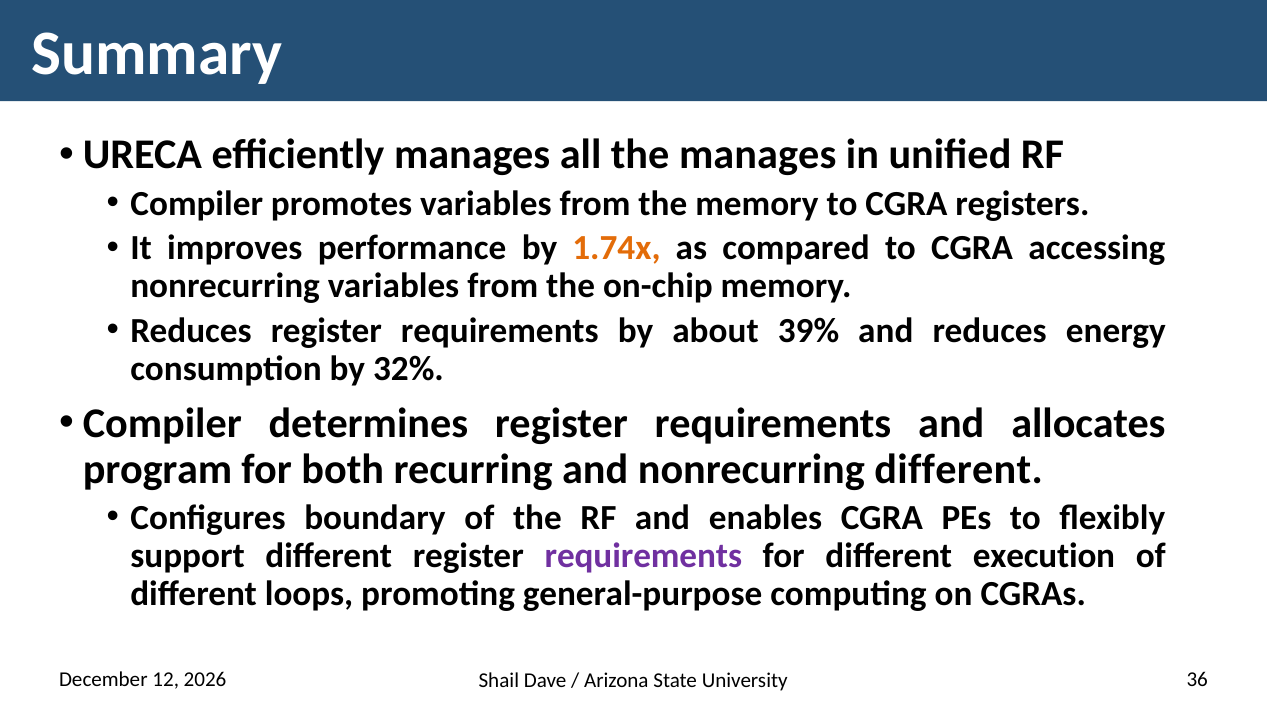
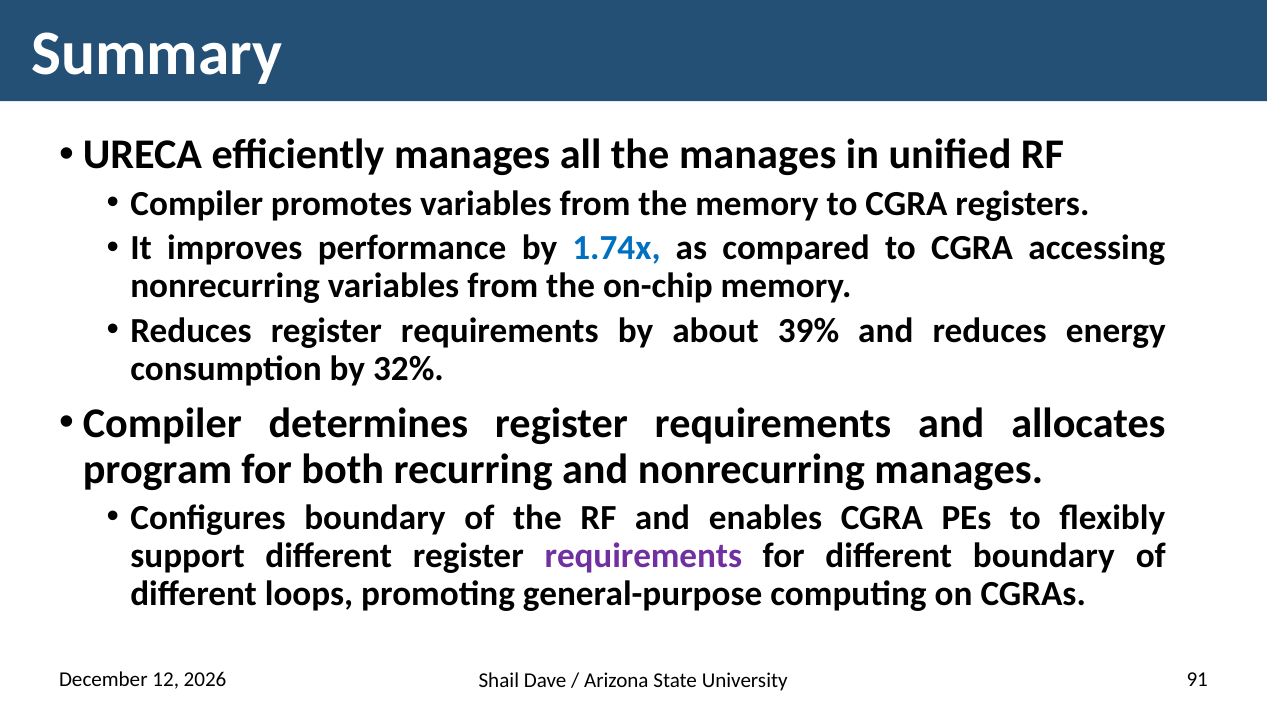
1.74x colour: orange -> blue
nonrecurring different: different -> manages
different execution: execution -> boundary
36: 36 -> 91
